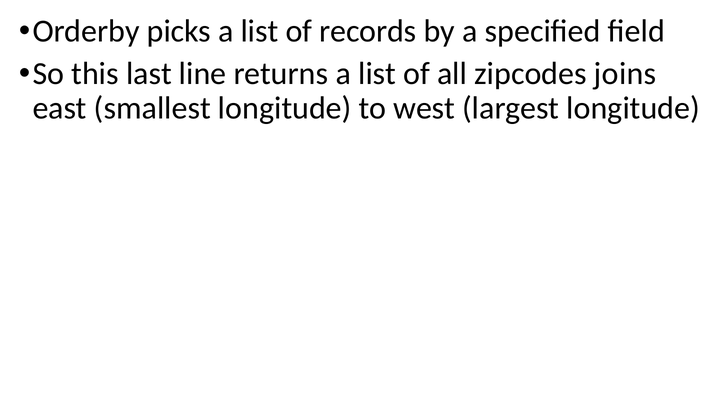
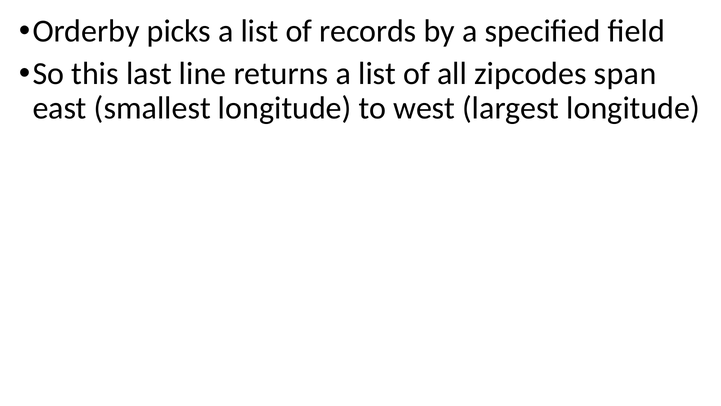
joins: joins -> span
